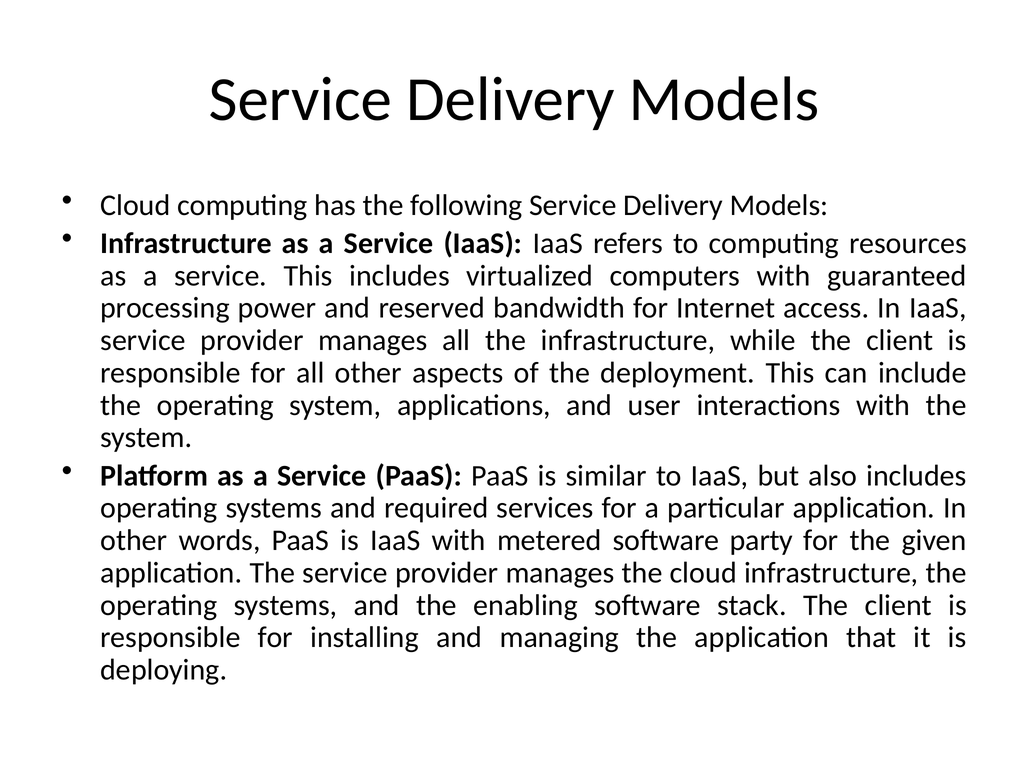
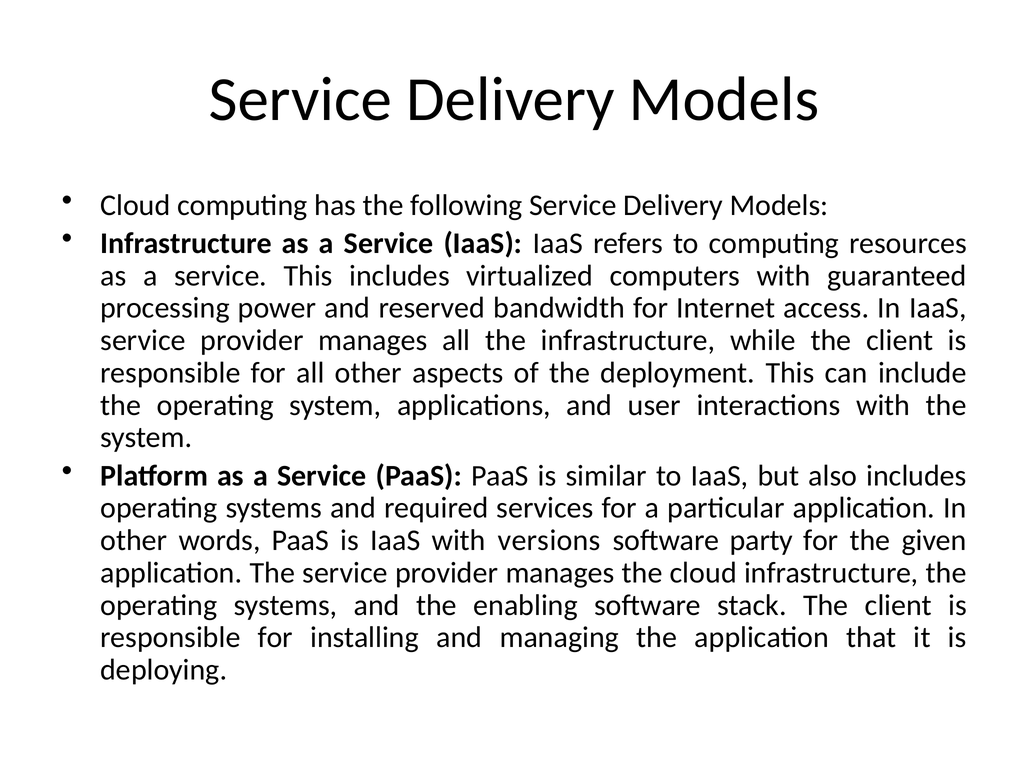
metered: metered -> versions
